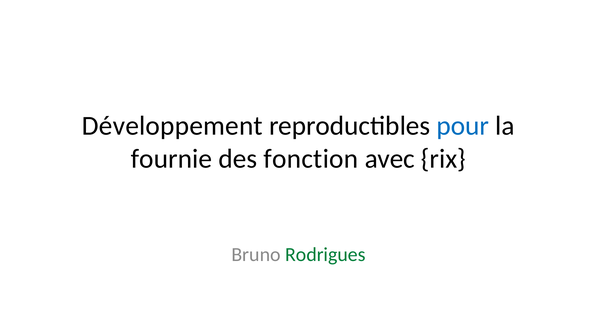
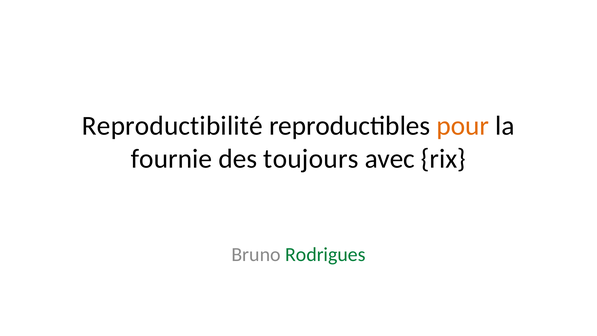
Développement: Développement -> Reproductibilité
pour colour: blue -> orange
fonction: fonction -> toujours
